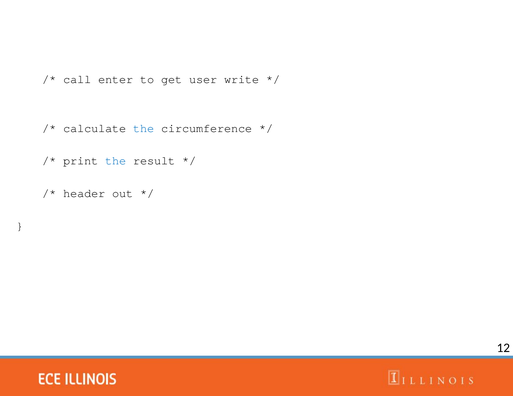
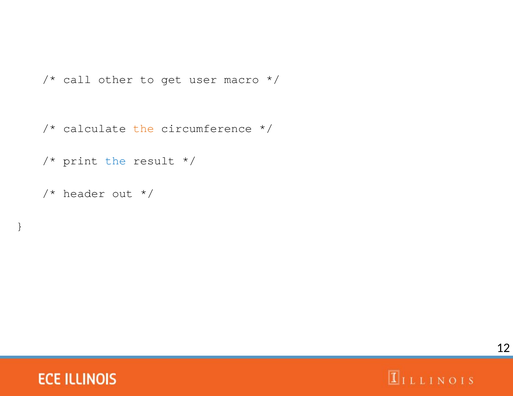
enter: enter -> other
write: write -> macro
the at (144, 128) colour: blue -> orange
